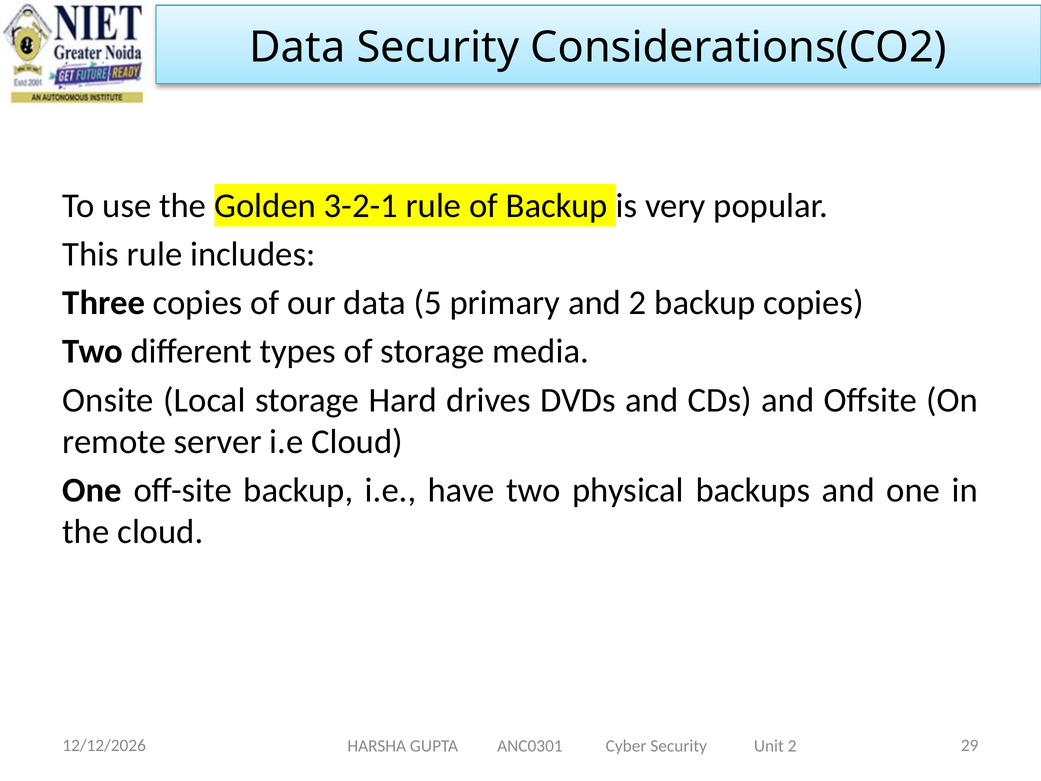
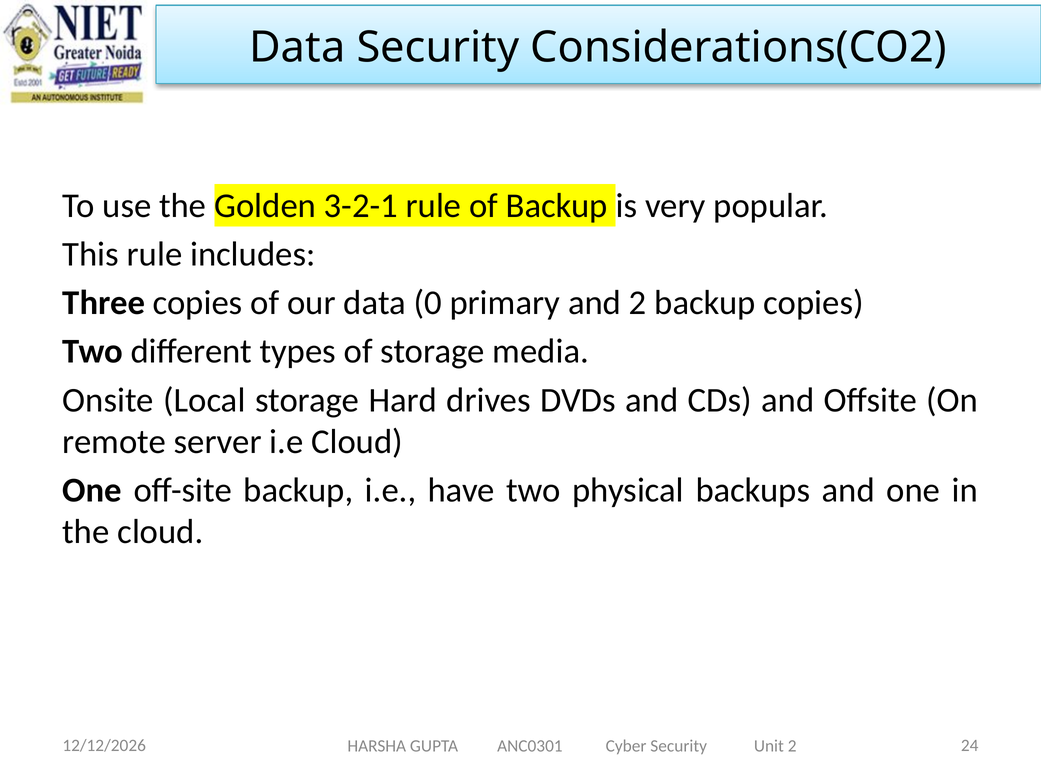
5: 5 -> 0
29: 29 -> 24
